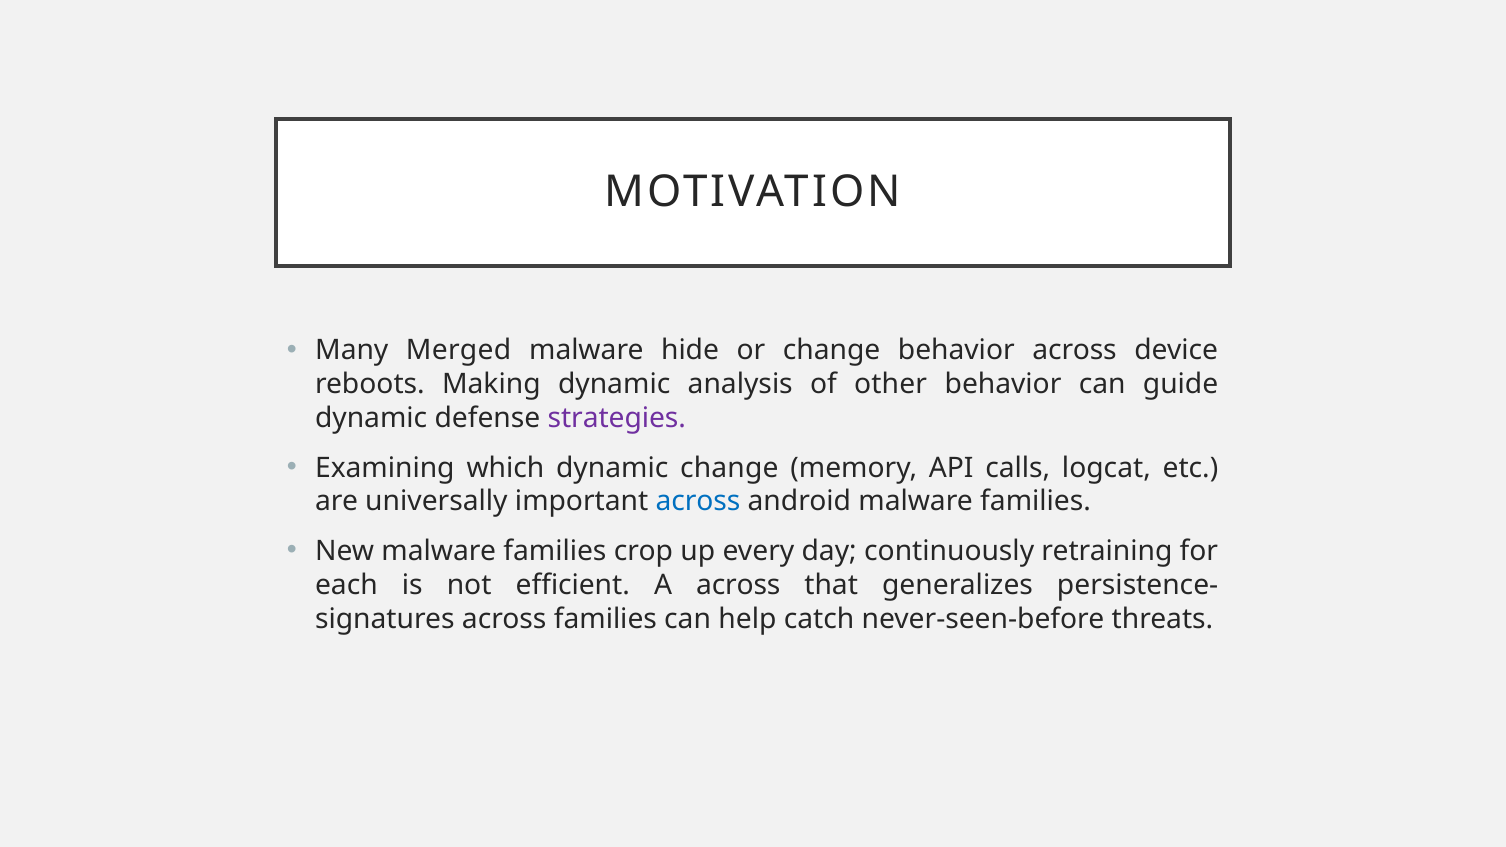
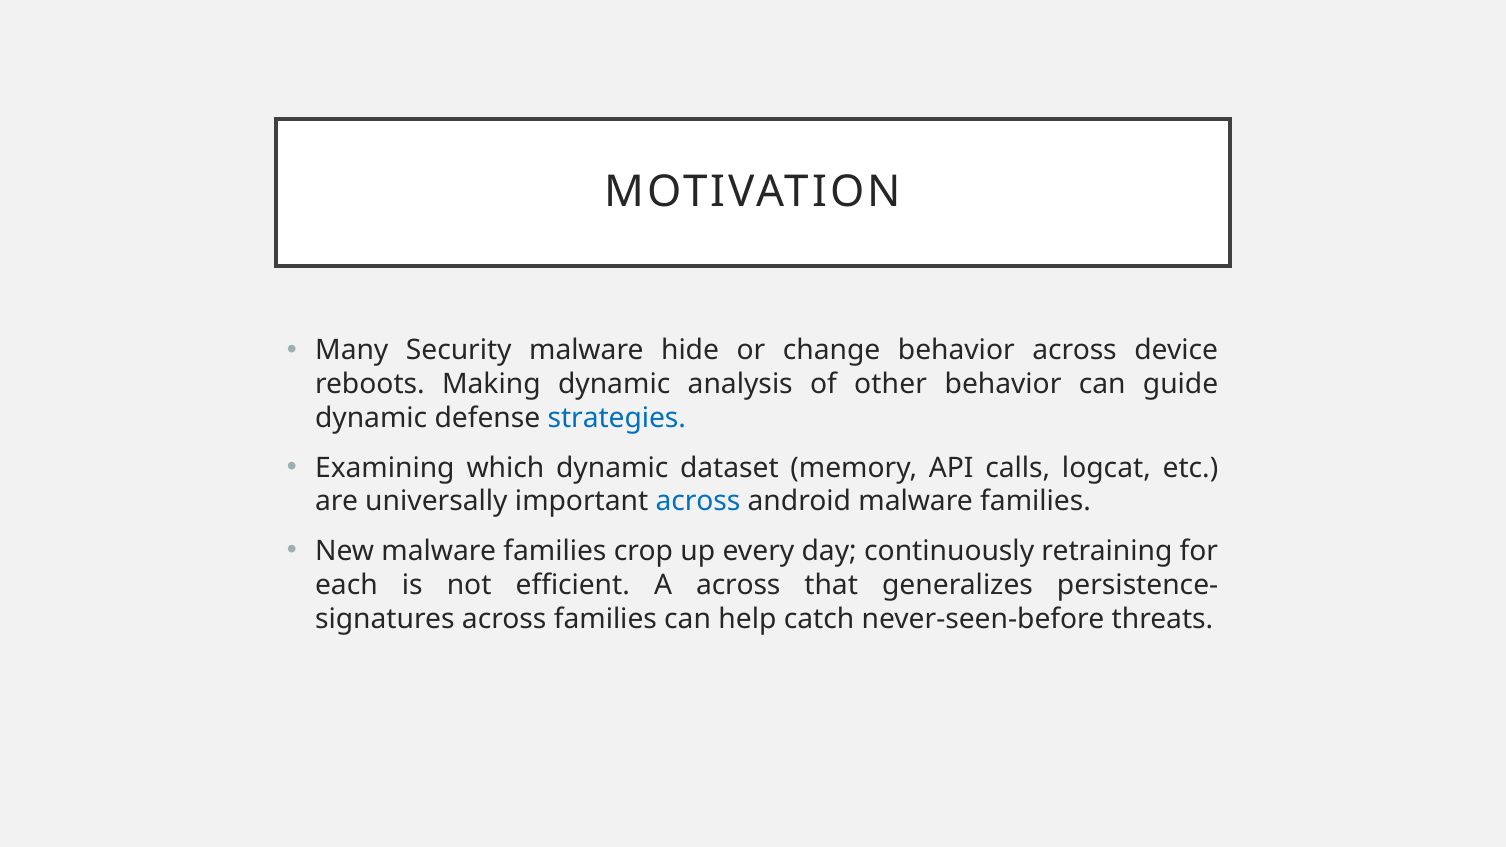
Merged: Merged -> Security
strategies colour: purple -> blue
dynamic change: change -> dataset
